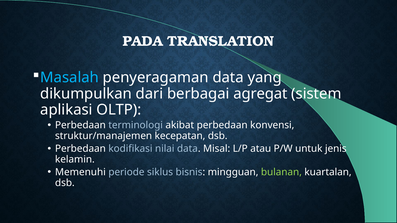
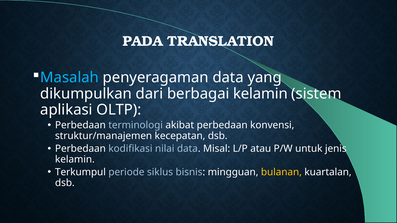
berbagai agregat: agregat -> kelamin
Memenuhi: Memenuhi -> Terkumpul
bulanan colour: light green -> yellow
